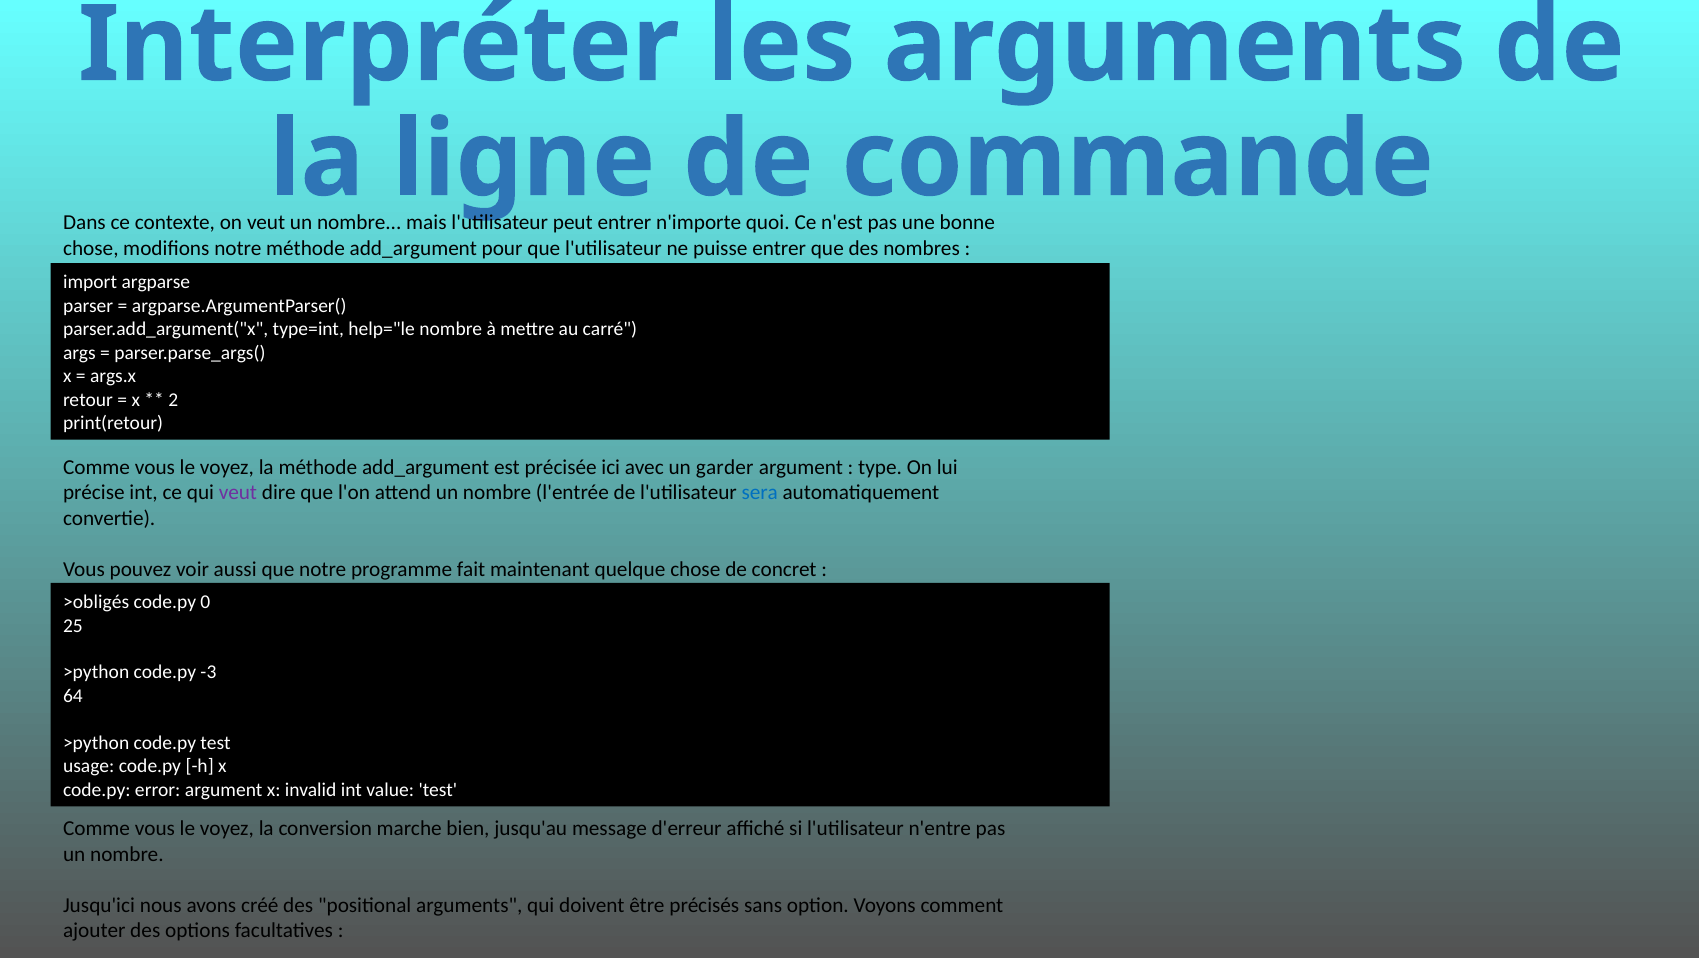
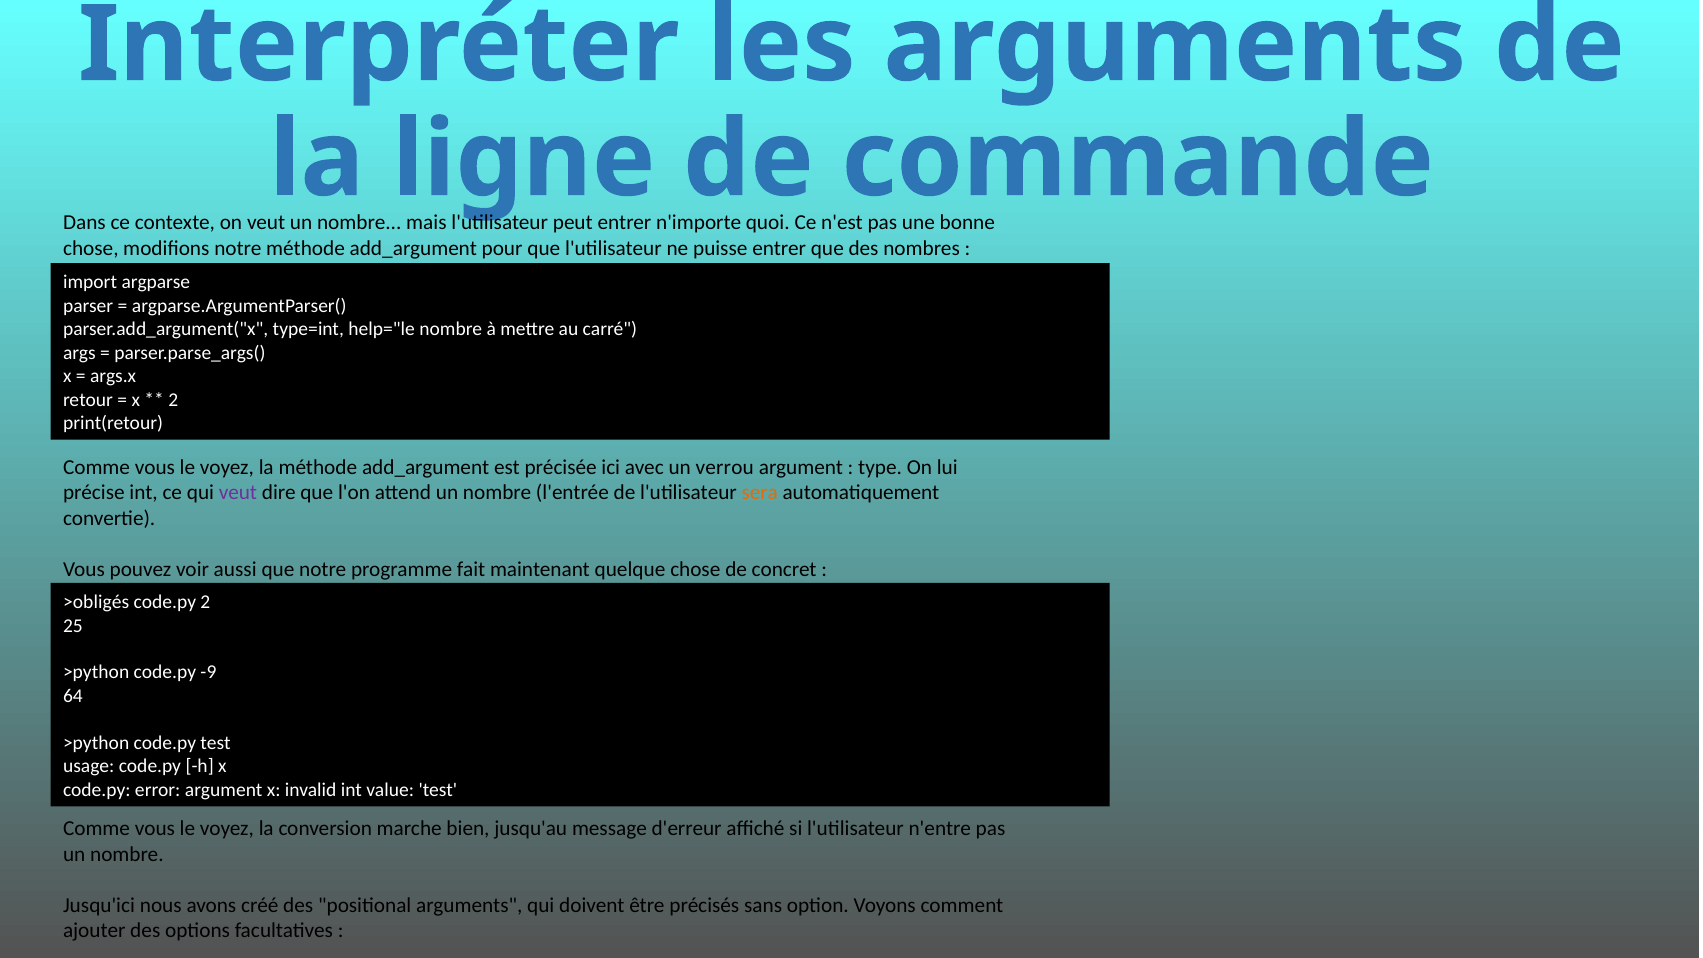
garder: garder -> verrou
sera colour: blue -> orange
code.py 0: 0 -> 2
-3: -3 -> -9
